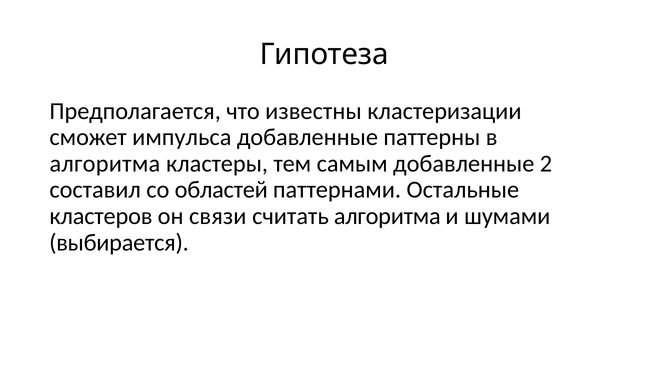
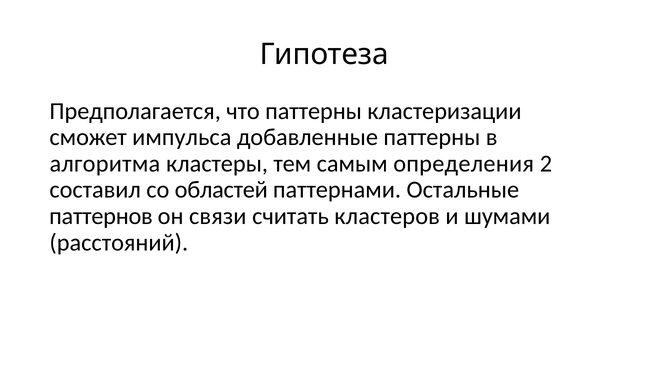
что известны: известны -> паттерны
самым добавленные: добавленные -> определения
кластеров: кластеров -> паттернов
считать алгоритма: алгоритма -> кластеров
выбирается: выбирается -> расстояний
